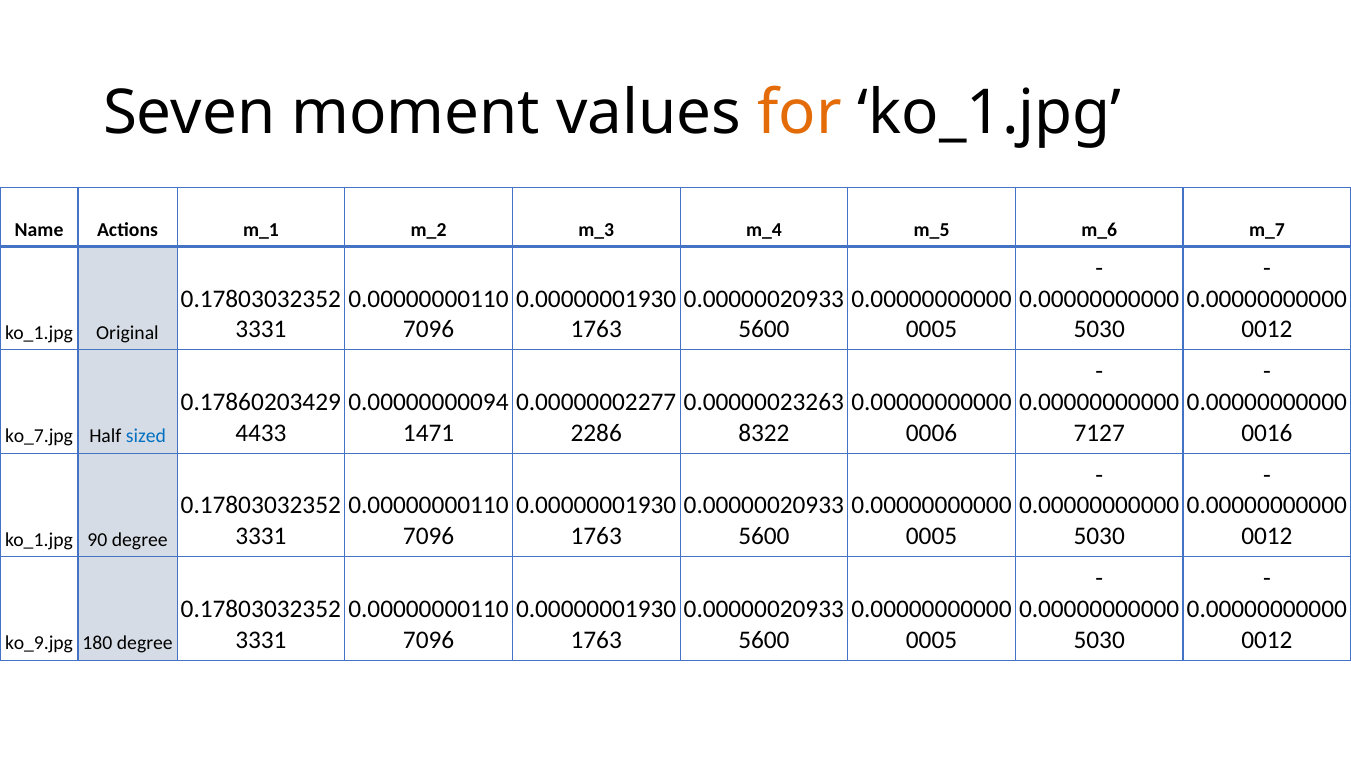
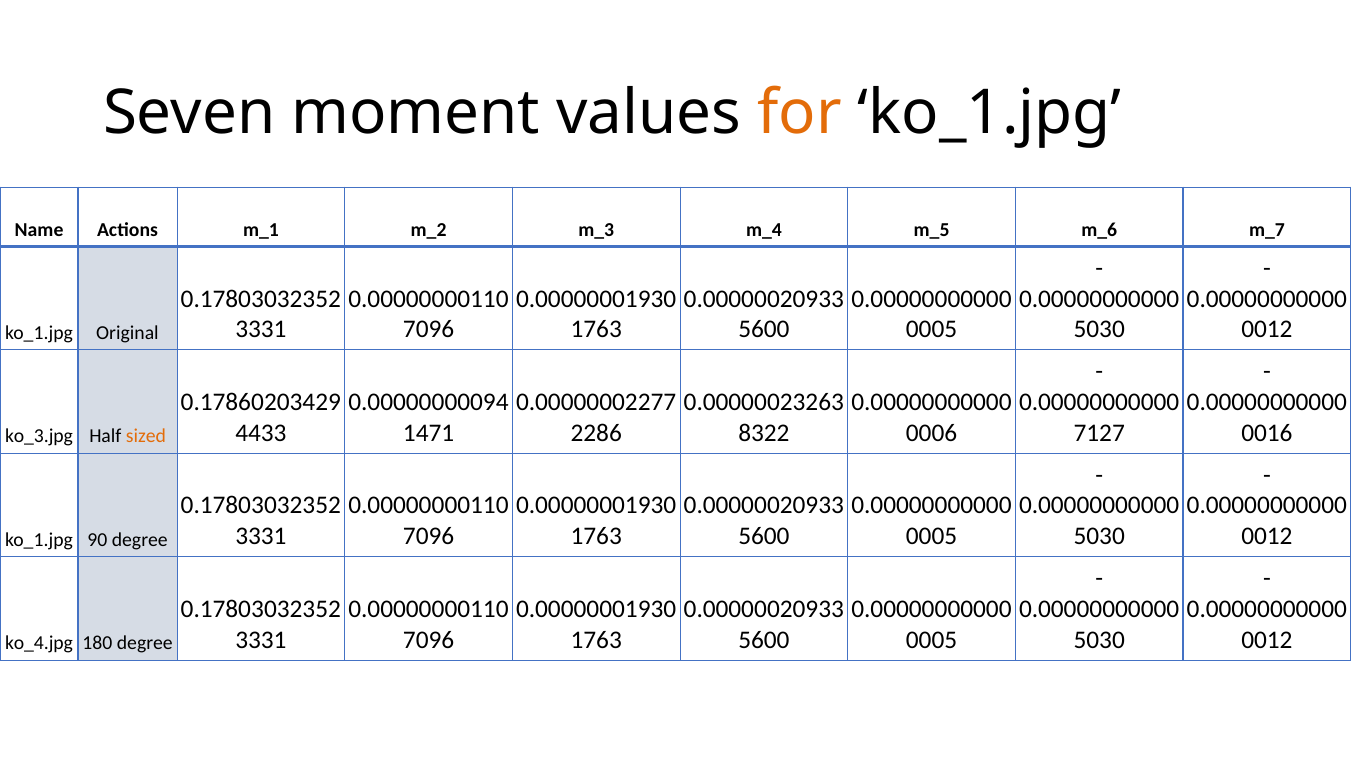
ko_7.jpg: ko_7.jpg -> ko_3.jpg
sized colour: blue -> orange
ko_9.jpg: ko_9.jpg -> ko_4.jpg
